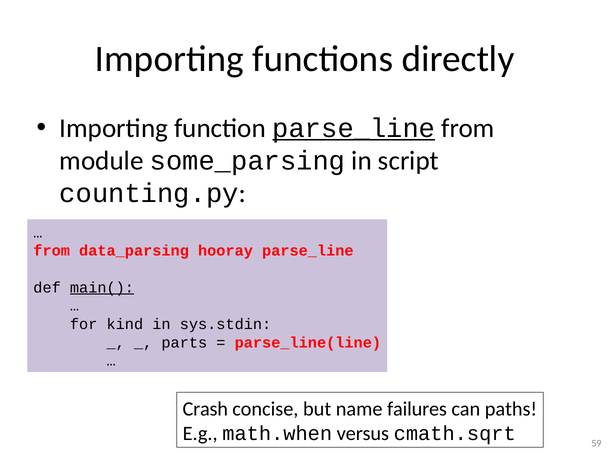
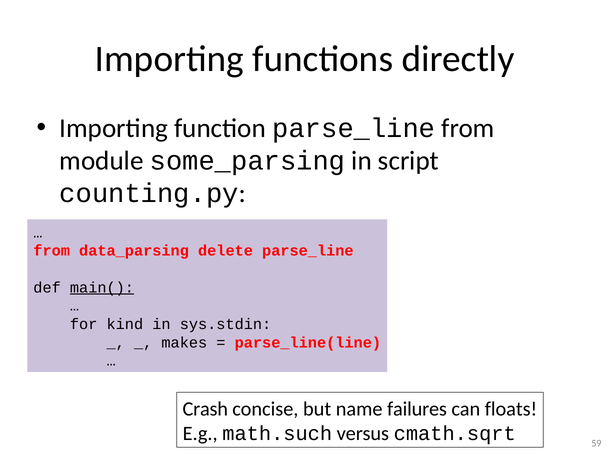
parse_line at (354, 128) underline: present -> none
hooray: hooray -> delete
parts: parts -> makes
paths: paths -> floats
math.when: math.when -> math.such
